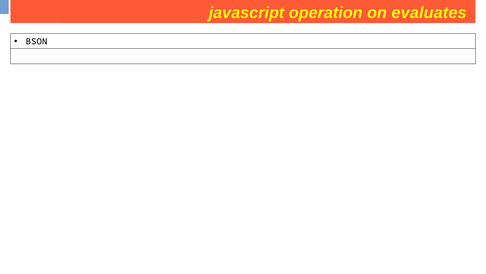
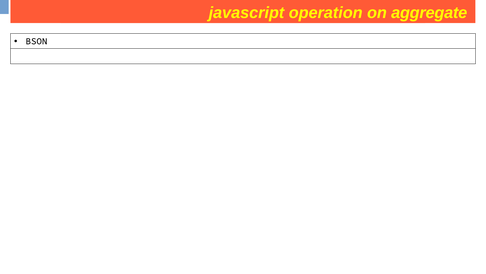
evaluates: evaluates -> aggregate
